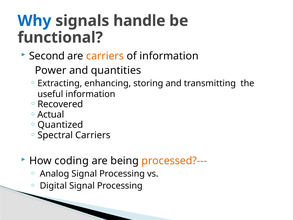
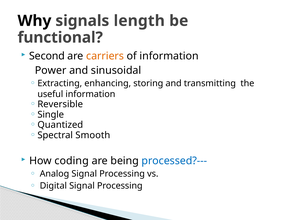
Why colour: blue -> black
handle: handle -> length
quantities: quantities -> sinusoidal
Recovered: Recovered -> Reversible
Actual: Actual -> Single
Spectral Carriers: Carriers -> Smooth
processed?--- colour: orange -> blue
